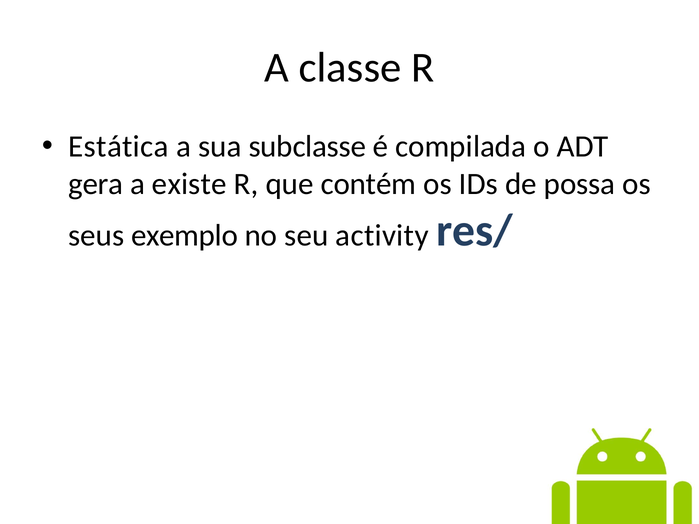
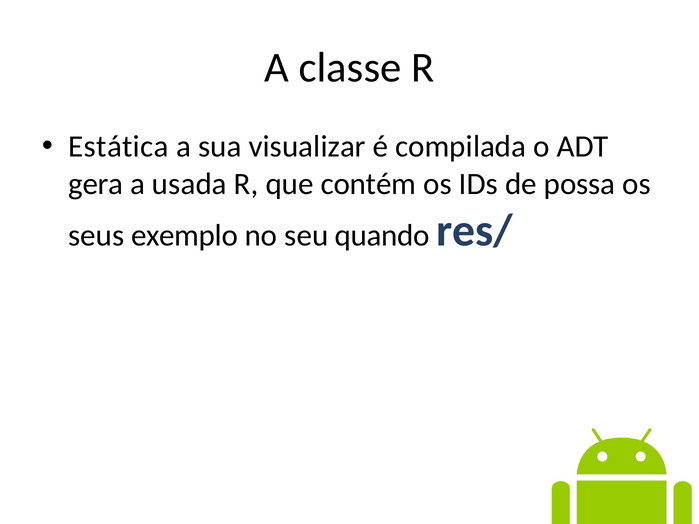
subclasse: subclasse -> visualizar
existe: existe -> usada
activity: activity -> quando
